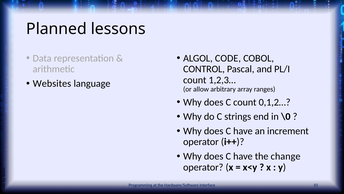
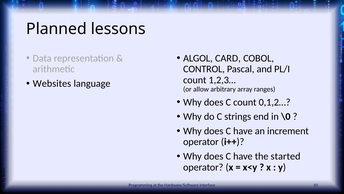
CODE: CODE -> CARD
change: change -> started
